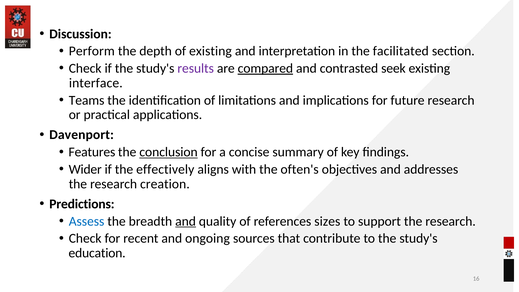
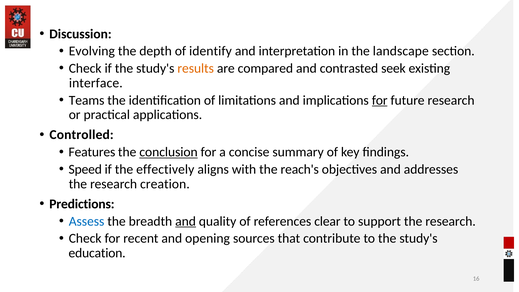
Perform: Perform -> Evolving
of existing: existing -> identify
facilitated: facilitated -> landscape
results colour: purple -> orange
compared underline: present -> none
for at (380, 100) underline: none -> present
Davenport: Davenport -> Controlled
Wider: Wider -> Speed
often's: often's -> reach's
sizes: sizes -> clear
ongoing: ongoing -> opening
